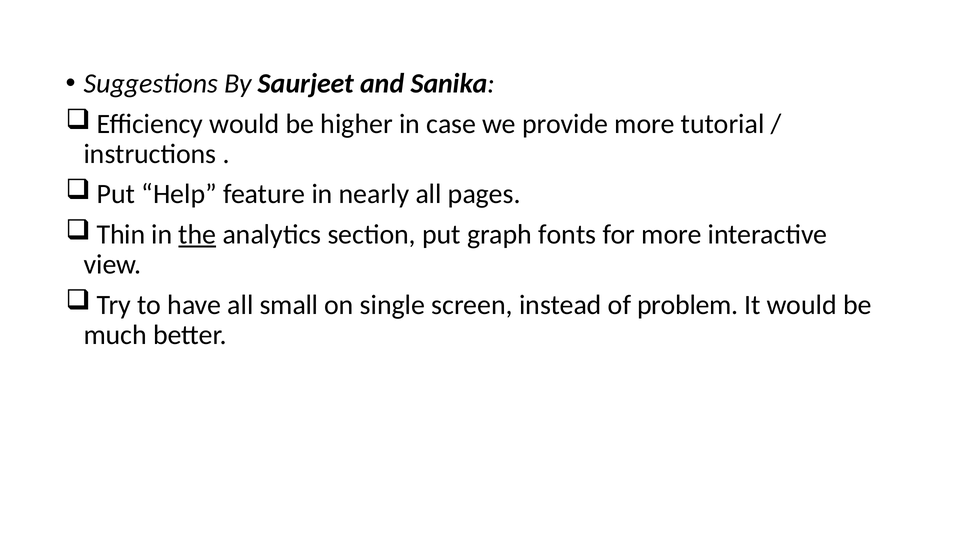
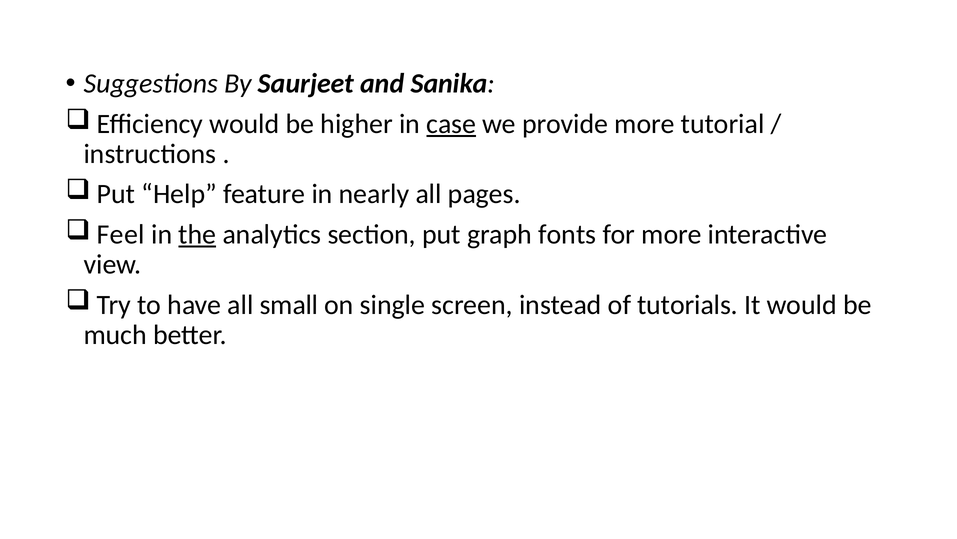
case underline: none -> present
Thin: Thin -> Feel
problem: problem -> tutorials
